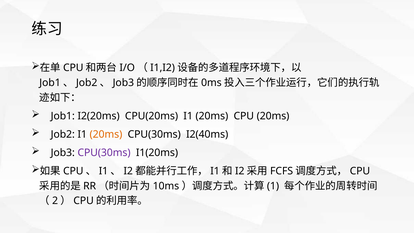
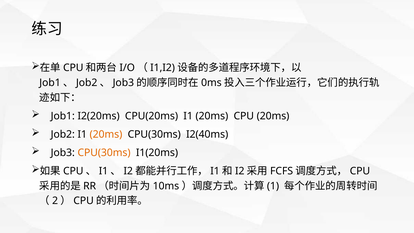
CPU(30ms at (104, 153) colour: purple -> orange
